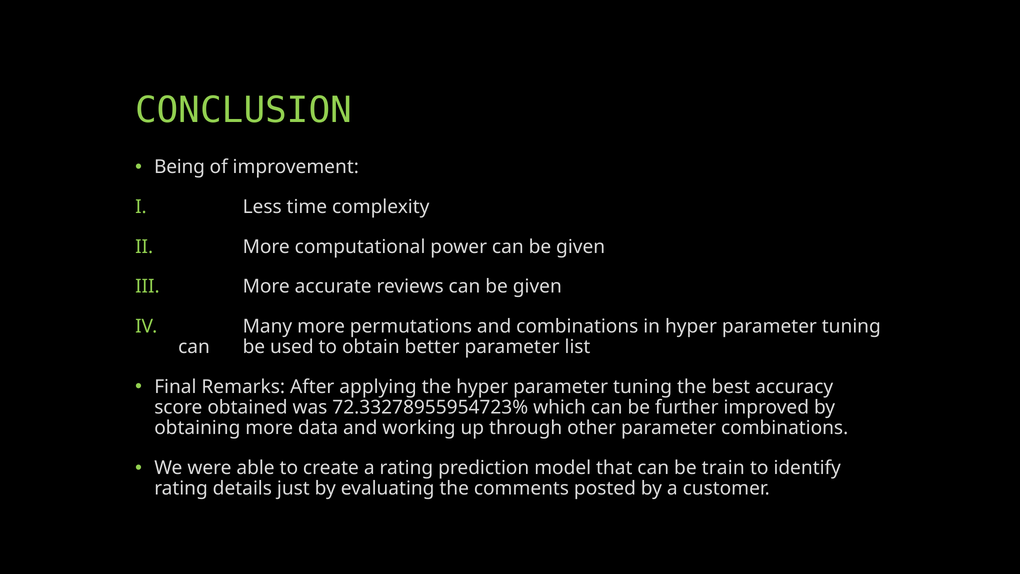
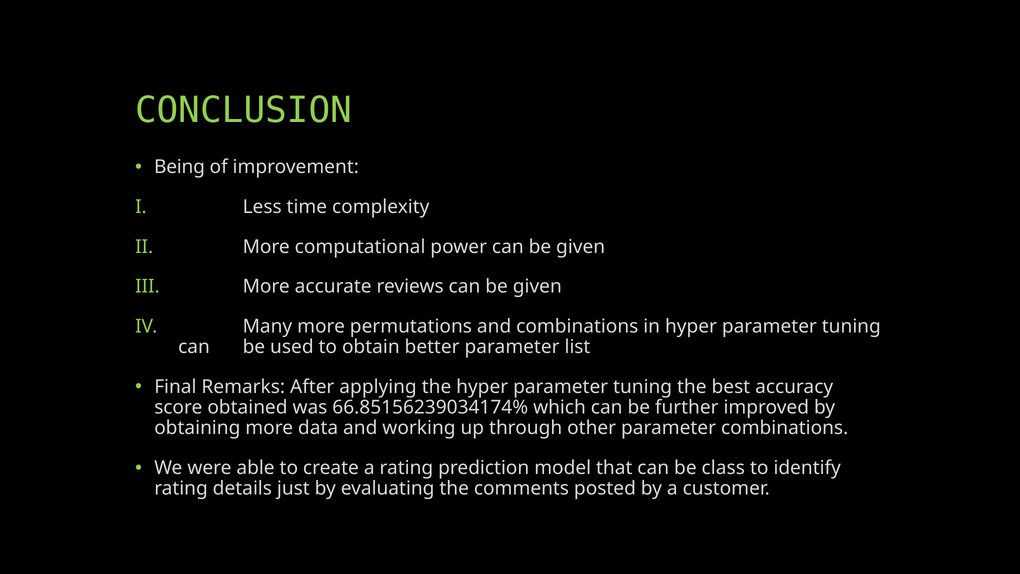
72.33278955954723%: 72.33278955954723% -> 66.85156239034174%
train: train -> class
